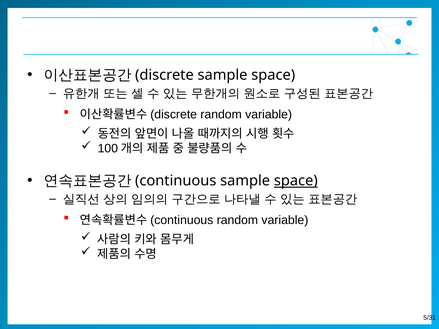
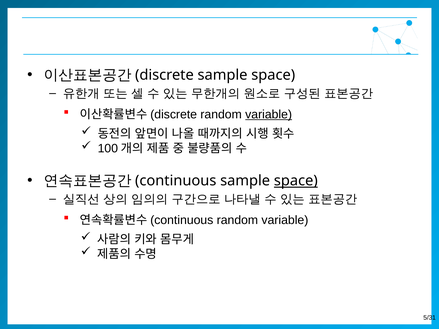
variable at (269, 114) underline: none -> present
